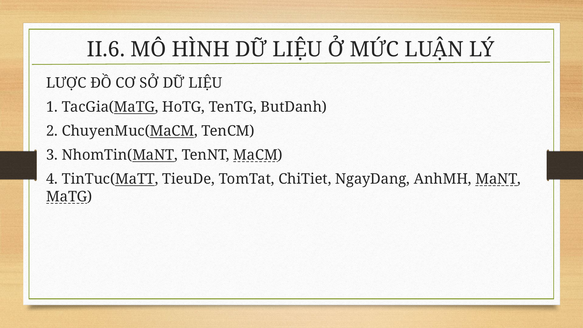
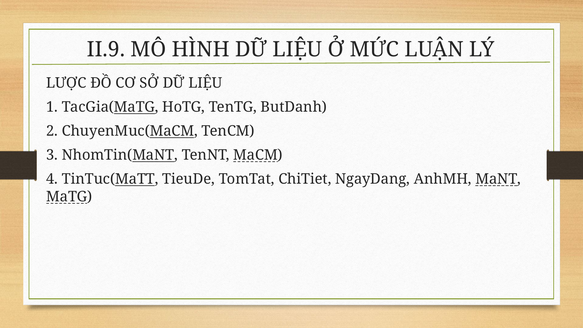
II.6: II.6 -> II.9
